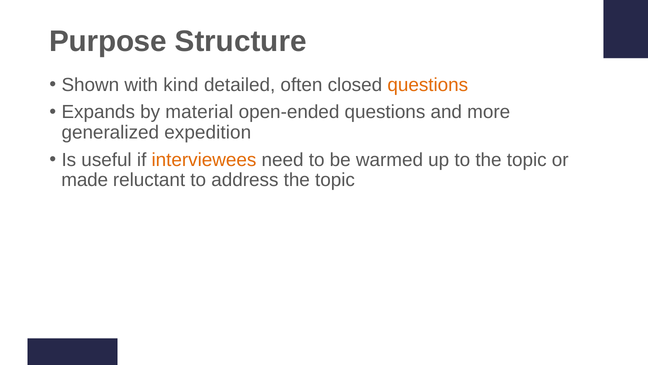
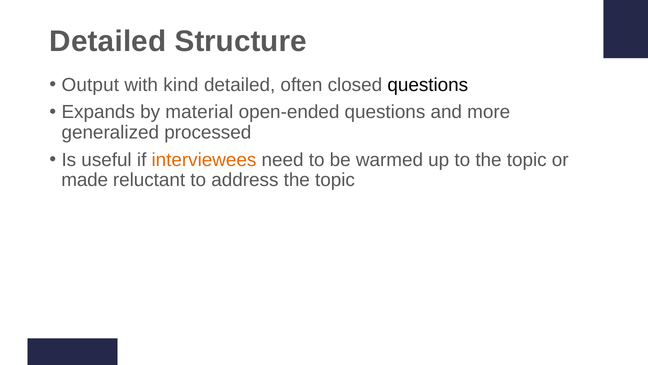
Purpose at (108, 41): Purpose -> Detailed
Shown: Shown -> Output
questions at (428, 85) colour: orange -> black
expedition: expedition -> processed
